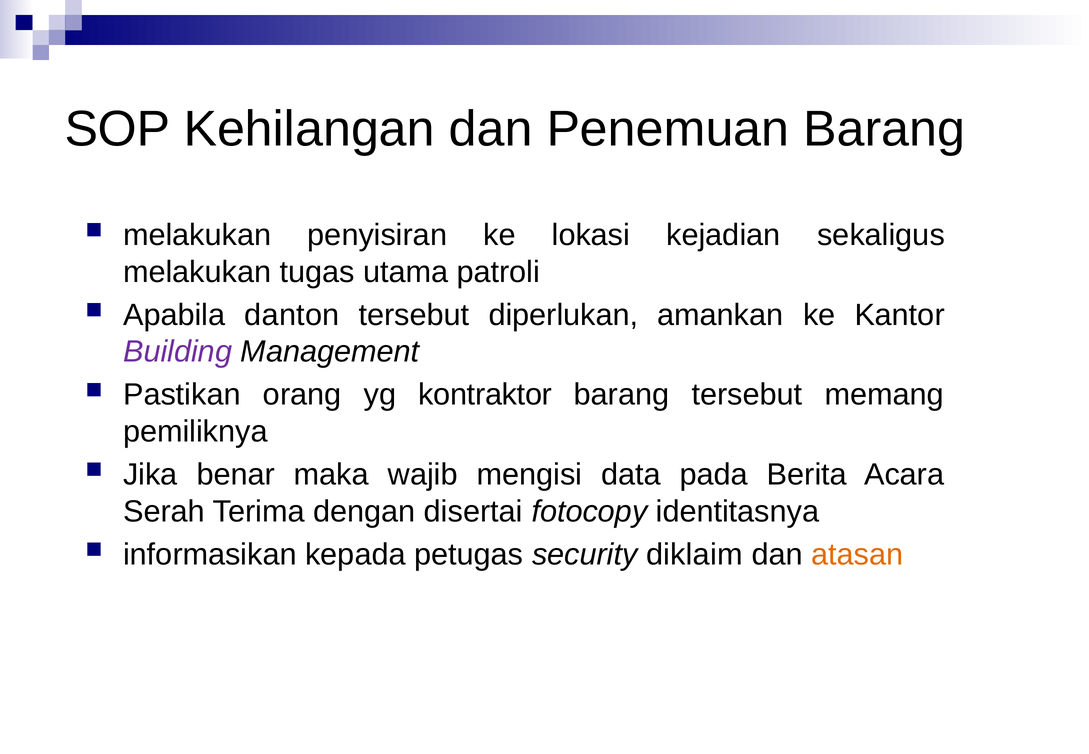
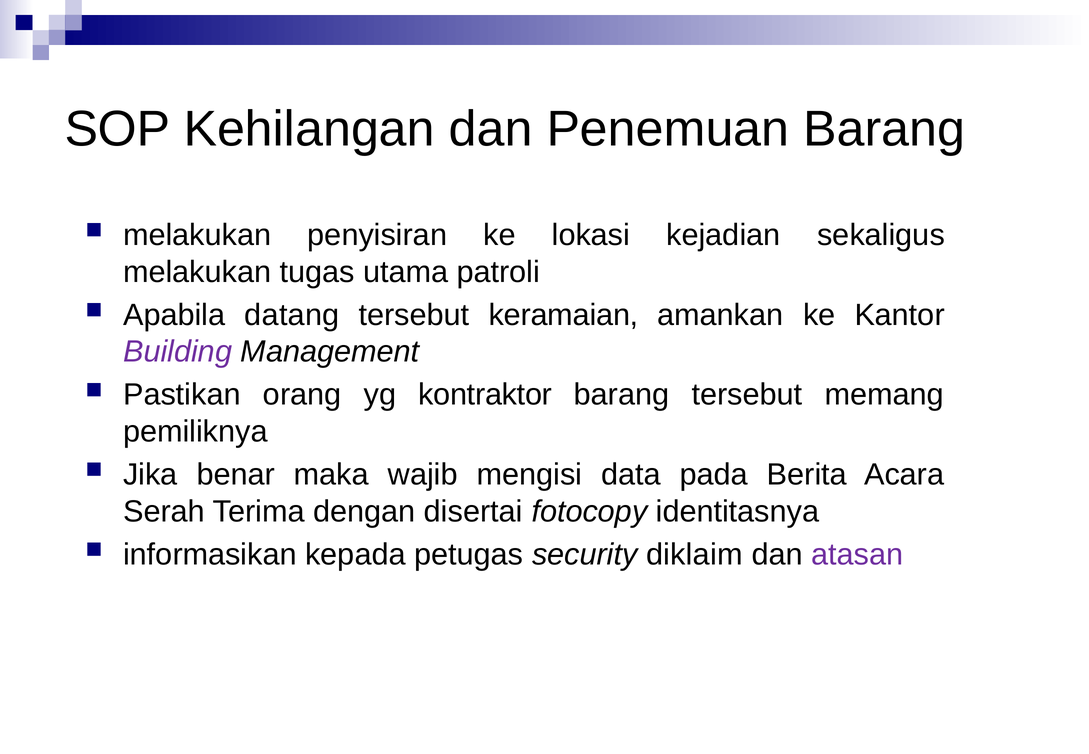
danton: danton -> datang
diperlukan: diperlukan -> keramaian
atasan colour: orange -> purple
